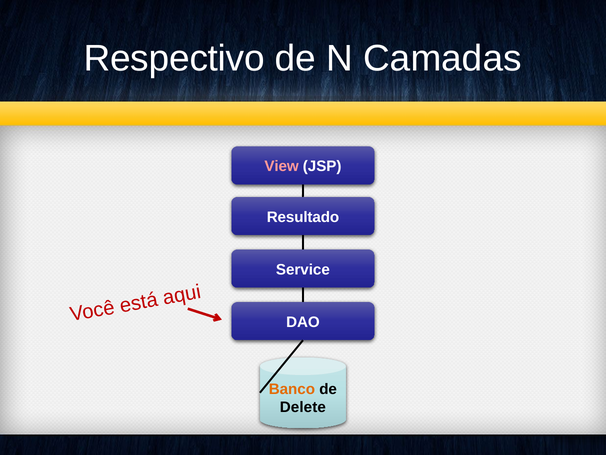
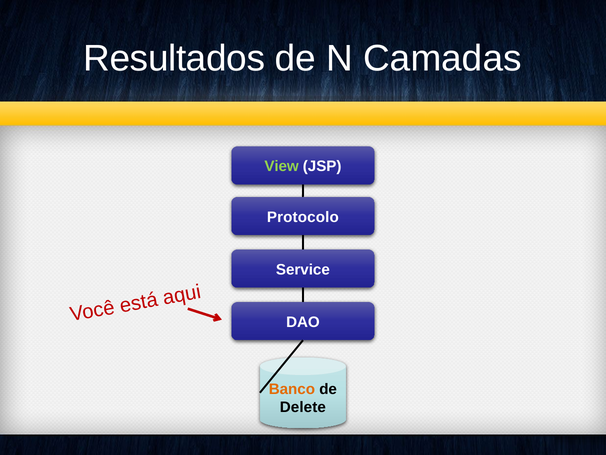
Respectivo: Respectivo -> Resultados
View colour: pink -> light green
Resultado: Resultado -> Protocolo
